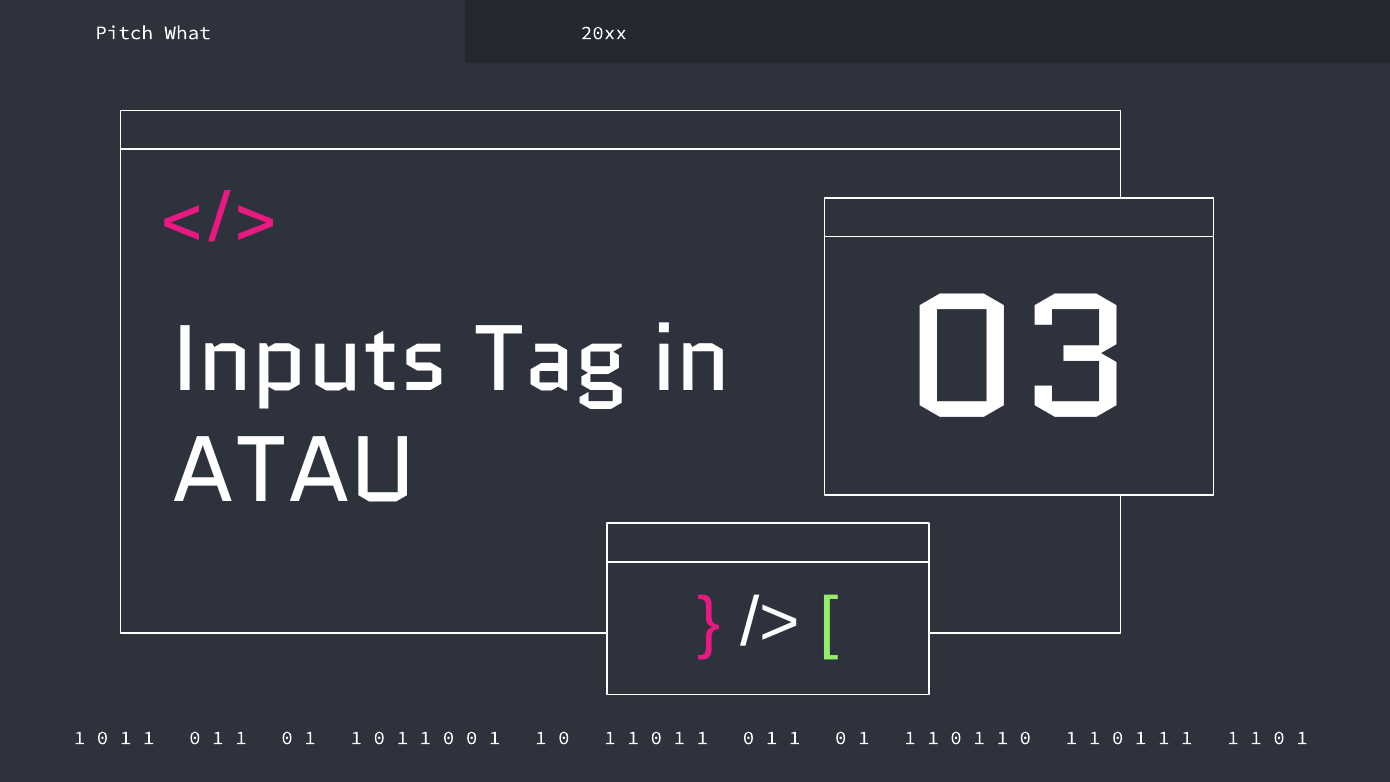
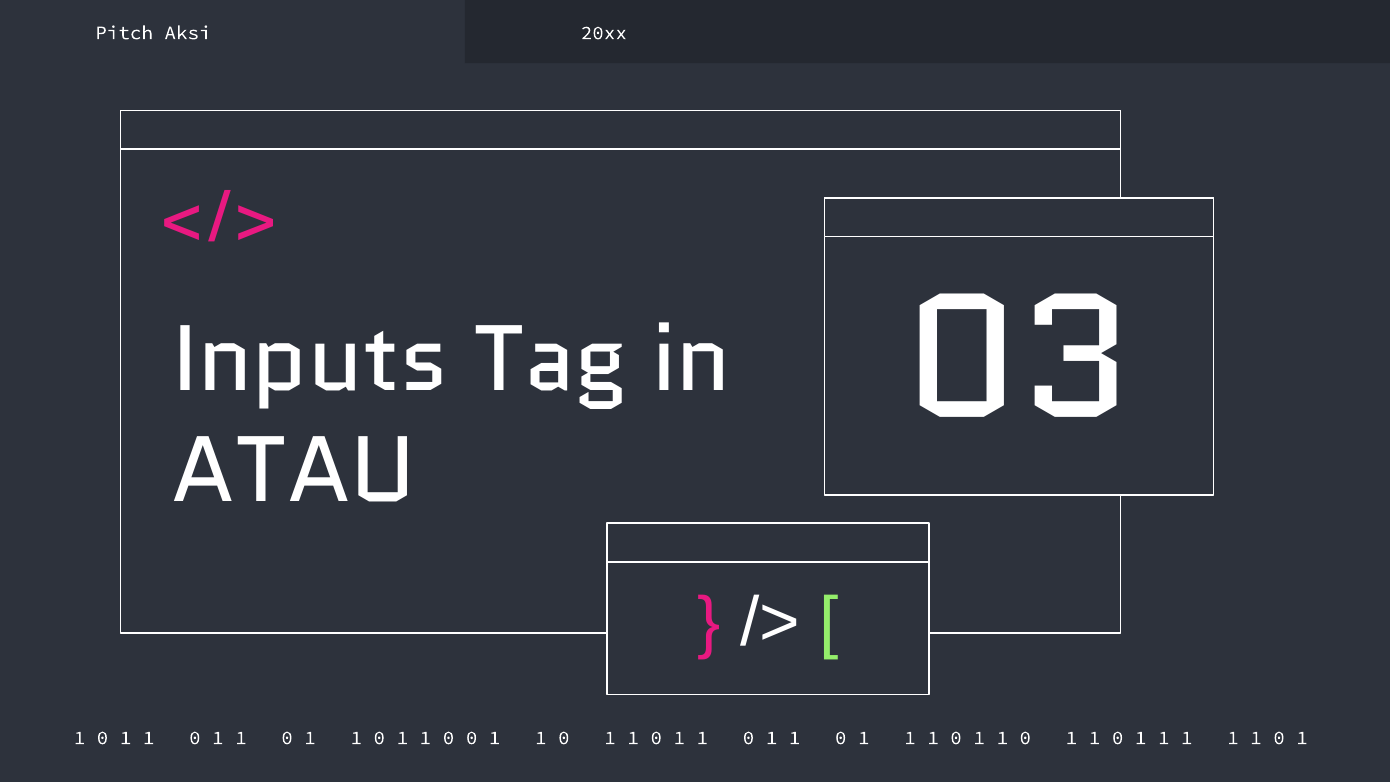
What: What -> Aksi
